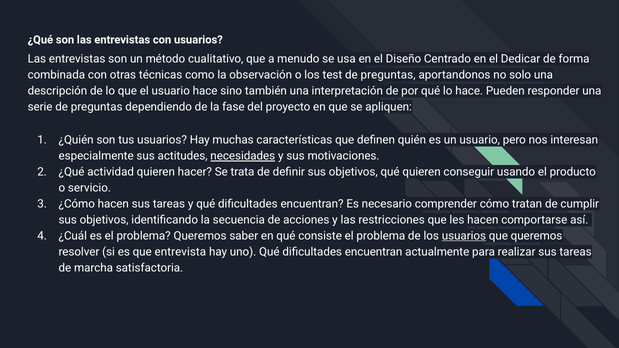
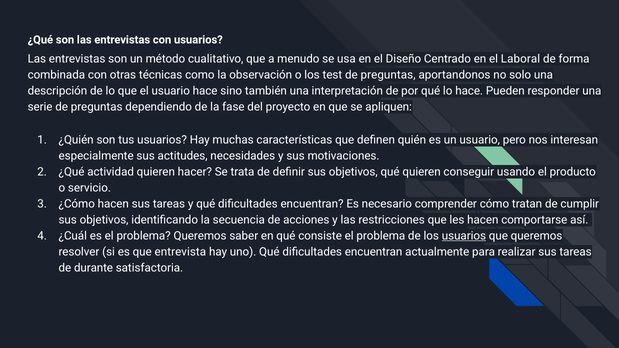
Dedicar: Dedicar -> Laboral
necesidades underline: present -> none
marcha: marcha -> durante
